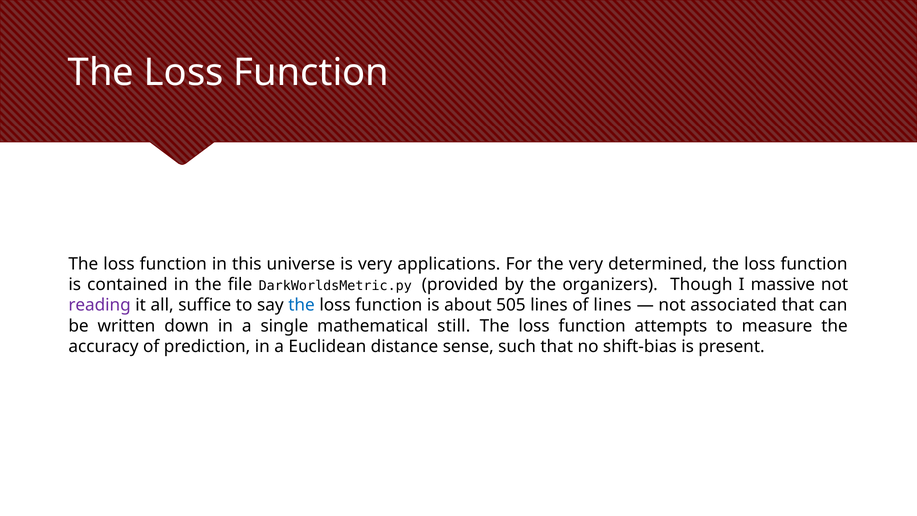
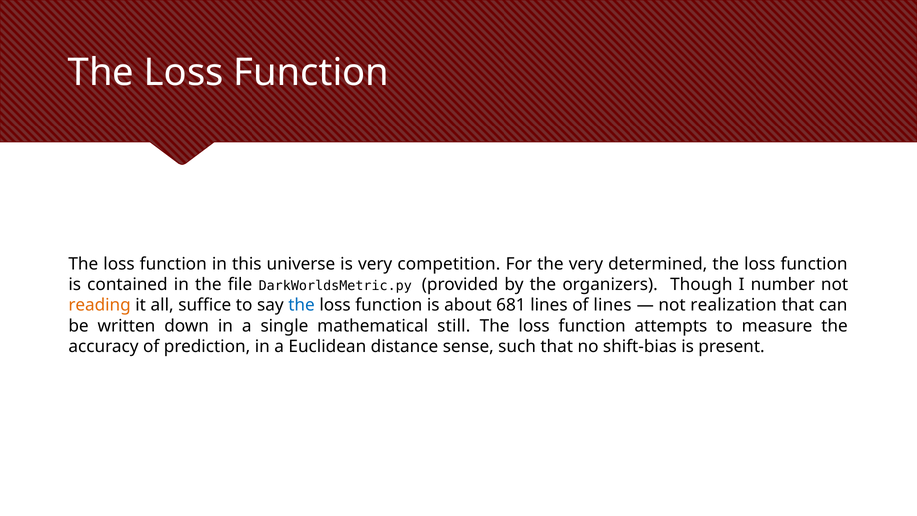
applications: applications -> competition
massive: massive -> number
reading colour: purple -> orange
505: 505 -> 681
associated: associated -> realization
